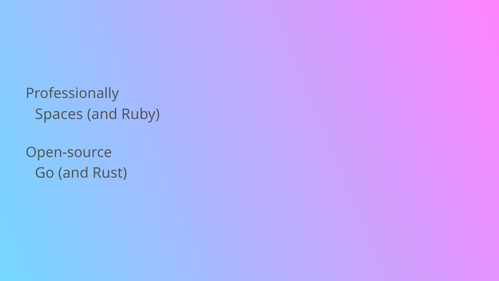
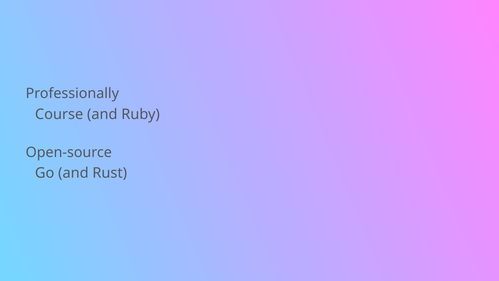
Spaces: Spaces -> Course
